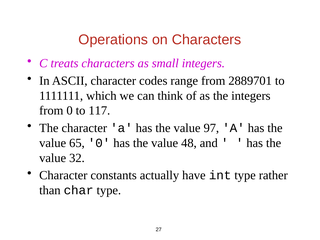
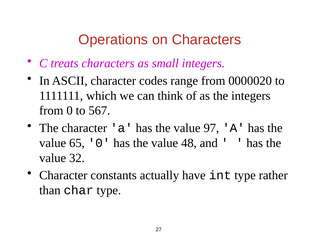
2889701: 2889701 -> 0000020
117: 117 -> 567
